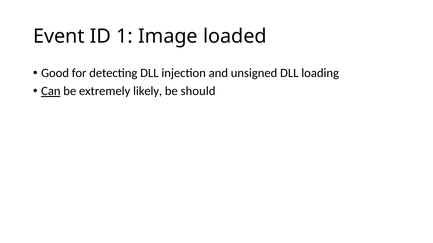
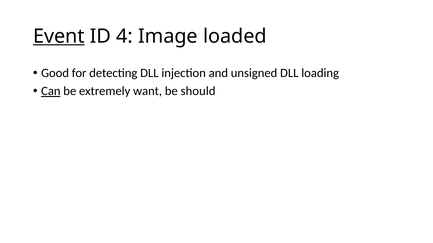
Event underline: none -> present
1: 1 -> 4
likely: likely -> want
